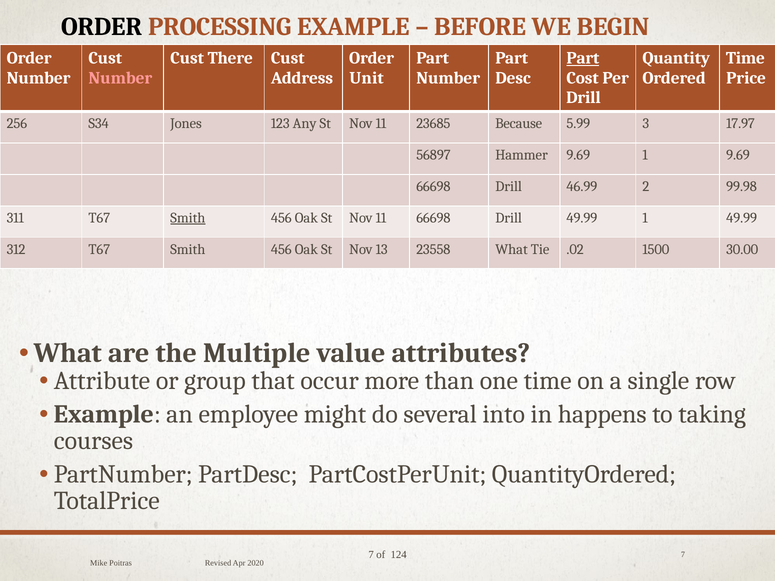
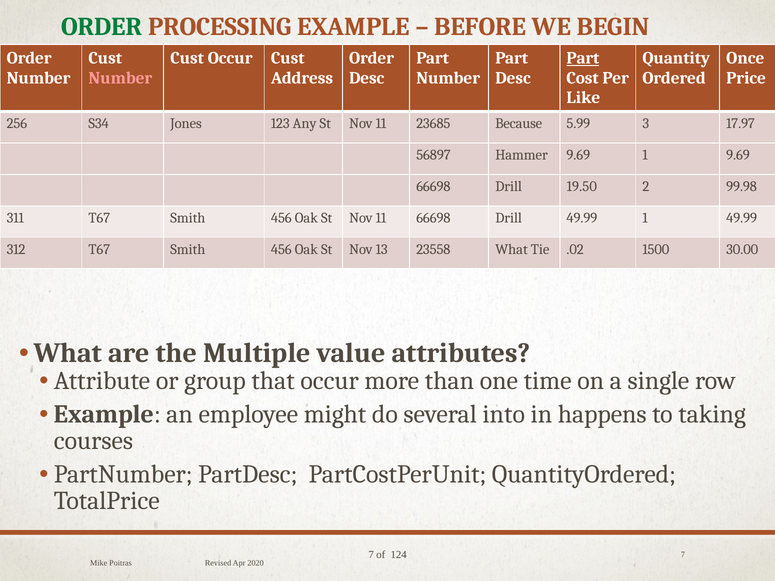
ORDER at (102, 27) colour: black -> green
Cust There: There -> Occur
Time at (745, 58): Time -> Once
Unit at (367, 78): Unit -> Desc
Drill at (583, 98): Drill -> Like
46.99: 46.99 -> 19.50
Smith at (188, 218) underline: present -> none
